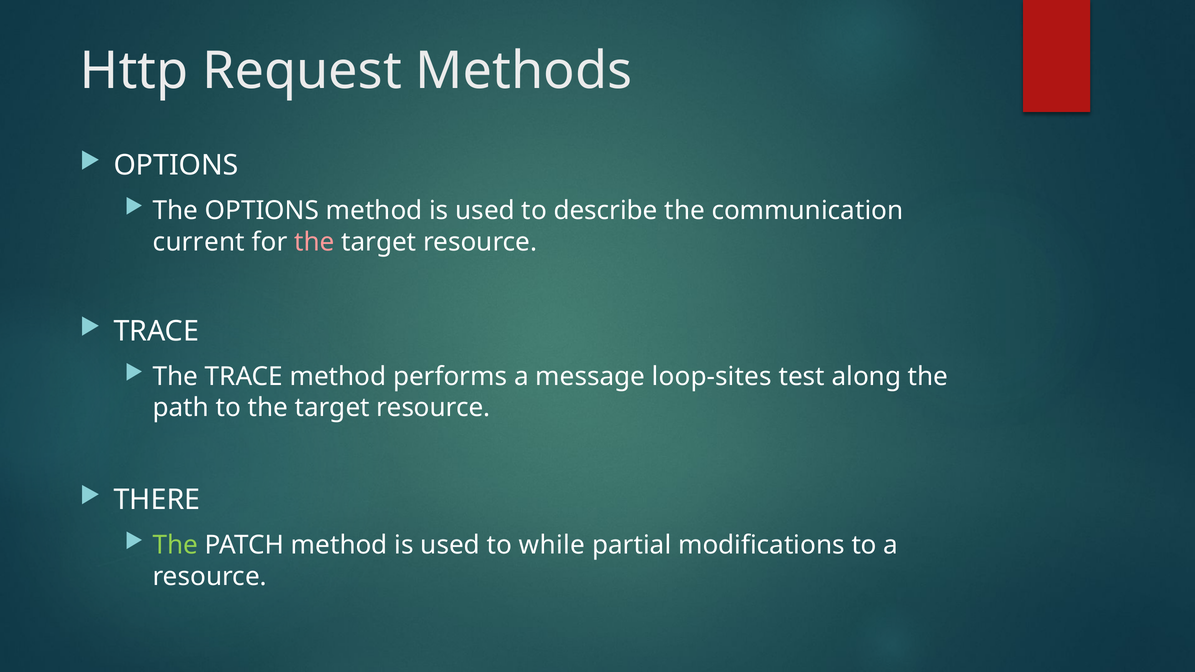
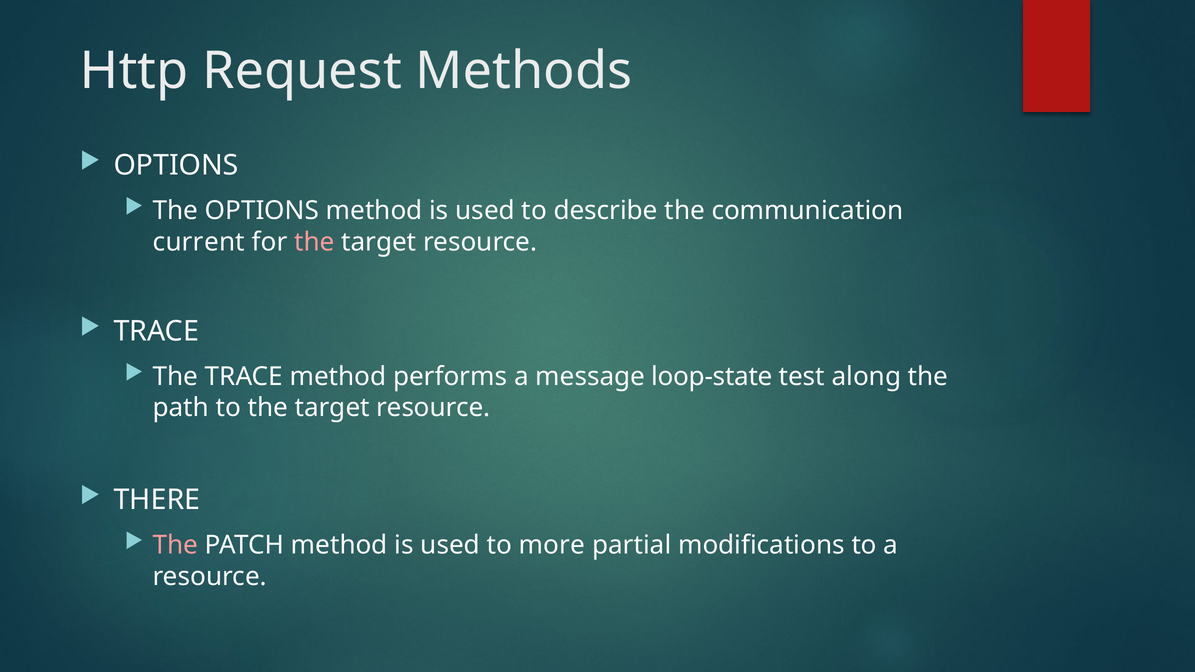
loop-sites: loop-sites -> loop-state
The at (175, 545) colour: light green -> pink
while: while -> more
